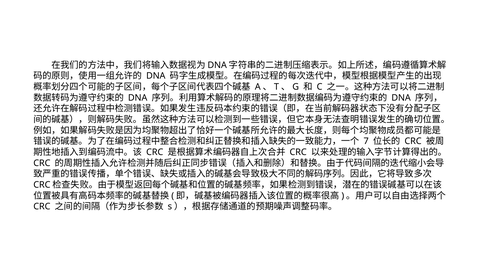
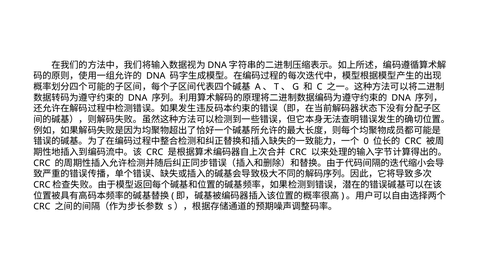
7: 7 -> 0
